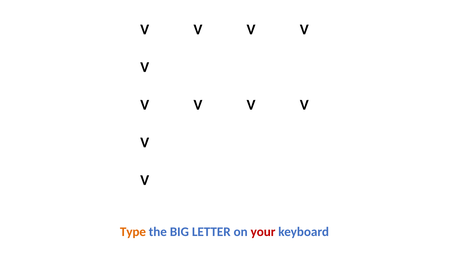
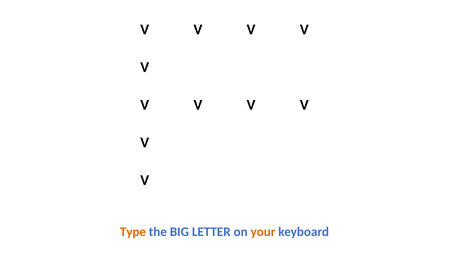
your colour: red -> orange
